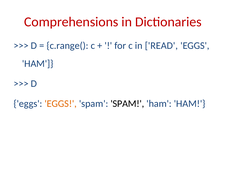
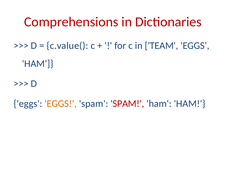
c.range(: c.range( -> c.value(
READ: READ -> TEAM
SPAM at (127, 104) colour: black -> red
